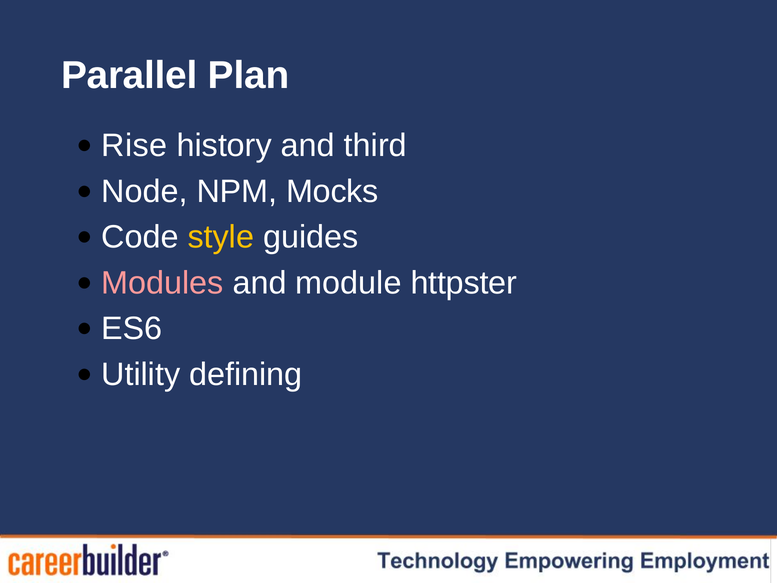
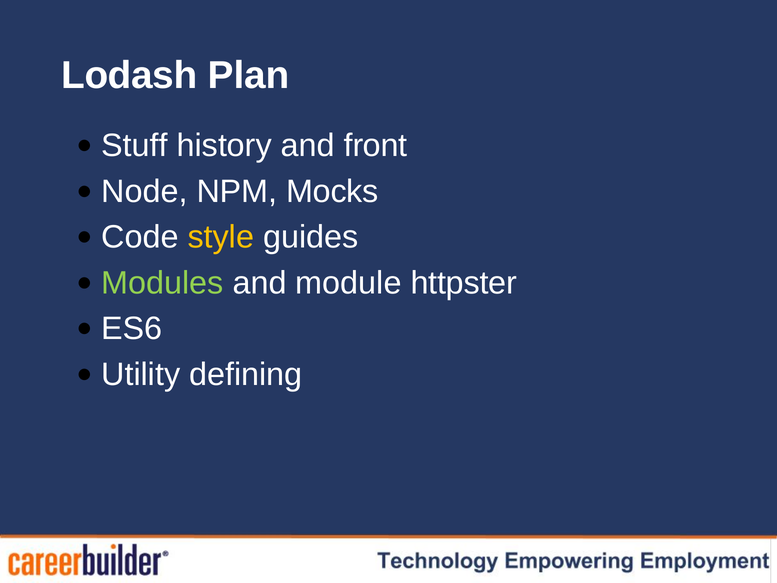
Parallel: Parallel -> Lodash
Rise: Rise -> Stuff
third: third -> front
Modules colour: pink -> light green
